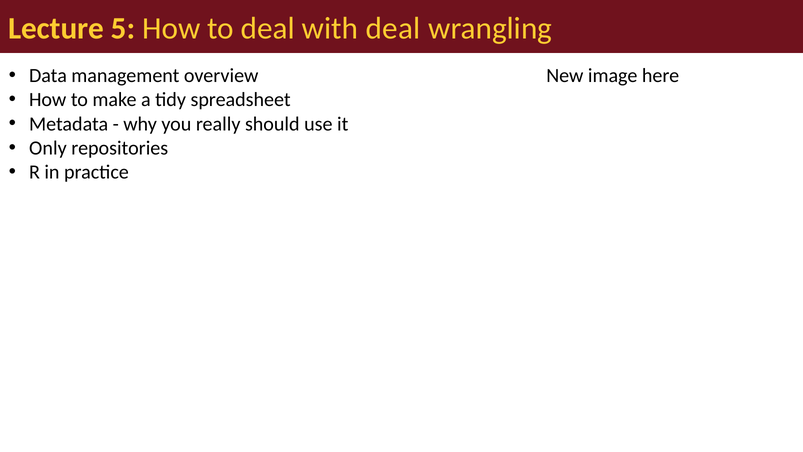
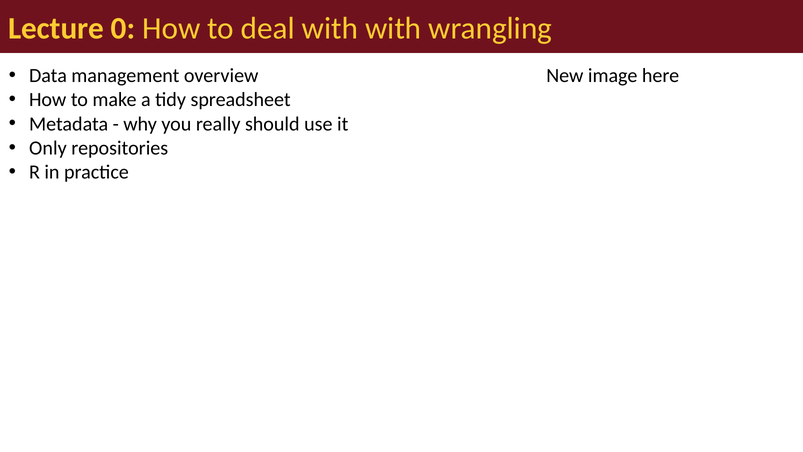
5: 5 -> 0
with deal: deal -> with
